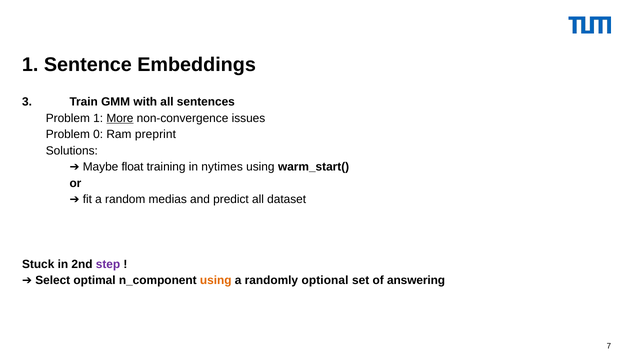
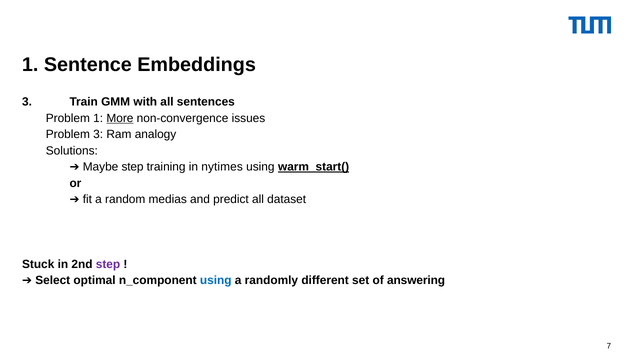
Problem 0: 0 -> 3
preprint: preprint -> analogy
Maybe float: float -> step
warm_start( underline: none -> present
using at (216, 281) colour: orange -> blue
optional: optional -> different
